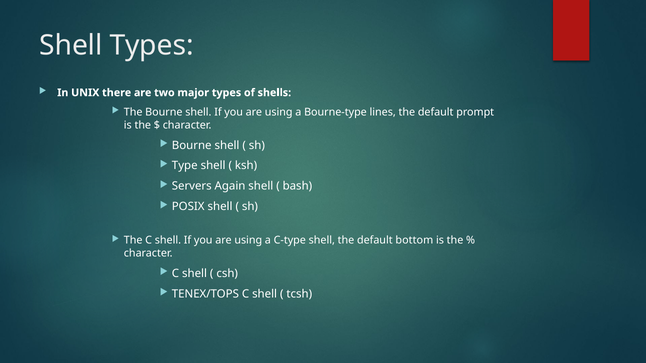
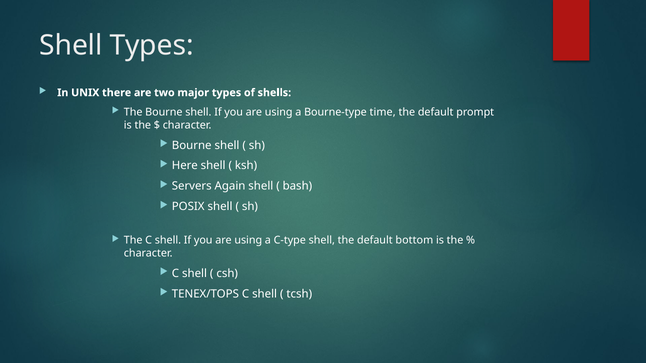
lines: lines -> time
Type: Type -> Here
